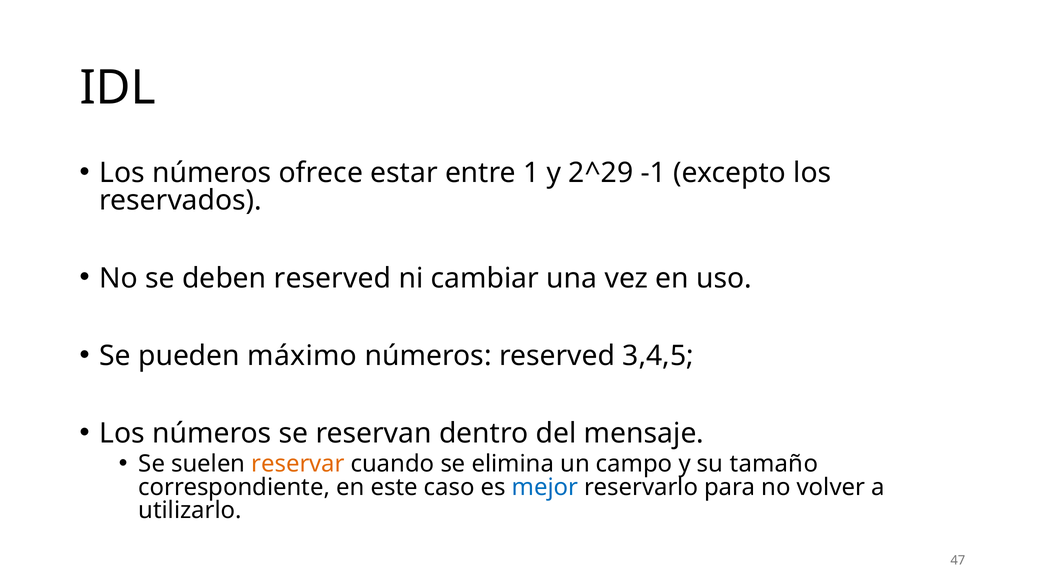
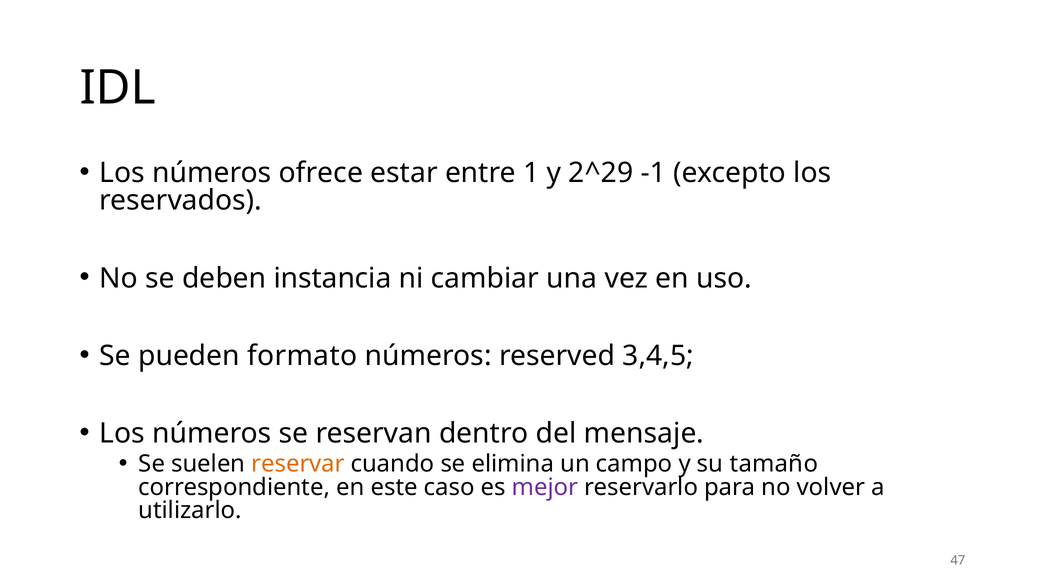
deben reserved: reserved -> instancia
máximo: máximo -> formato
mejor colour: blue -> purple
